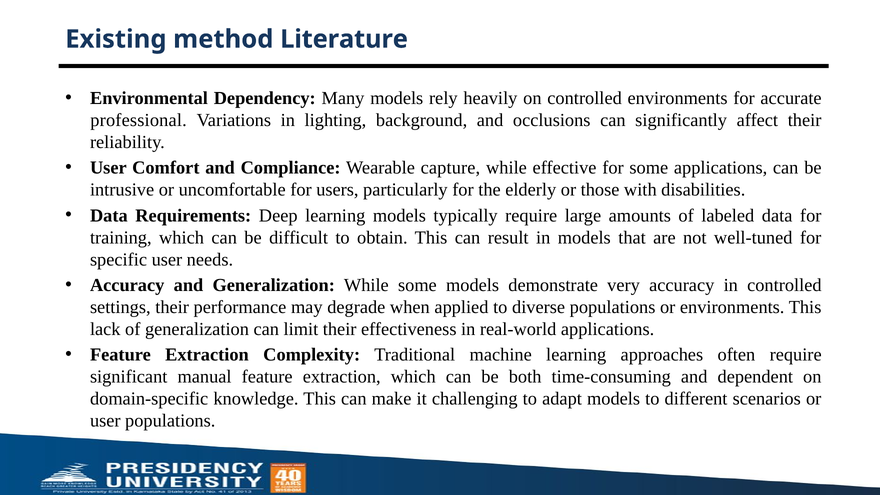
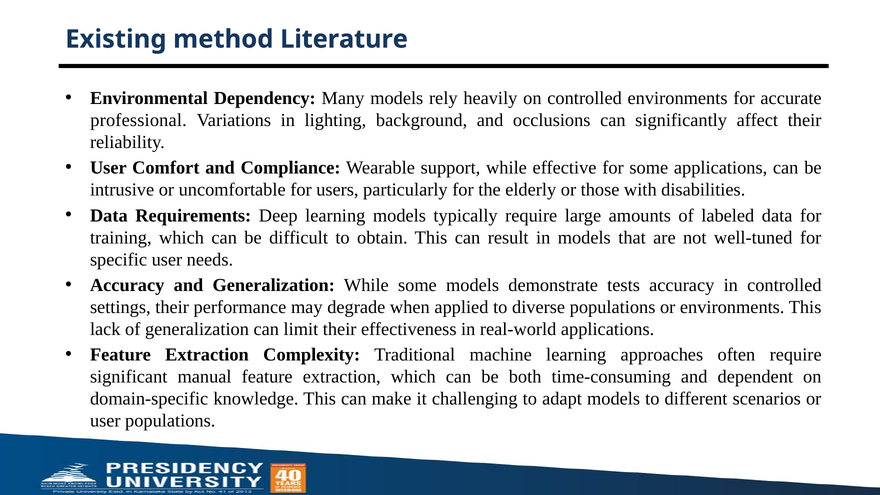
capture: capture -> support
very: very -> tests
